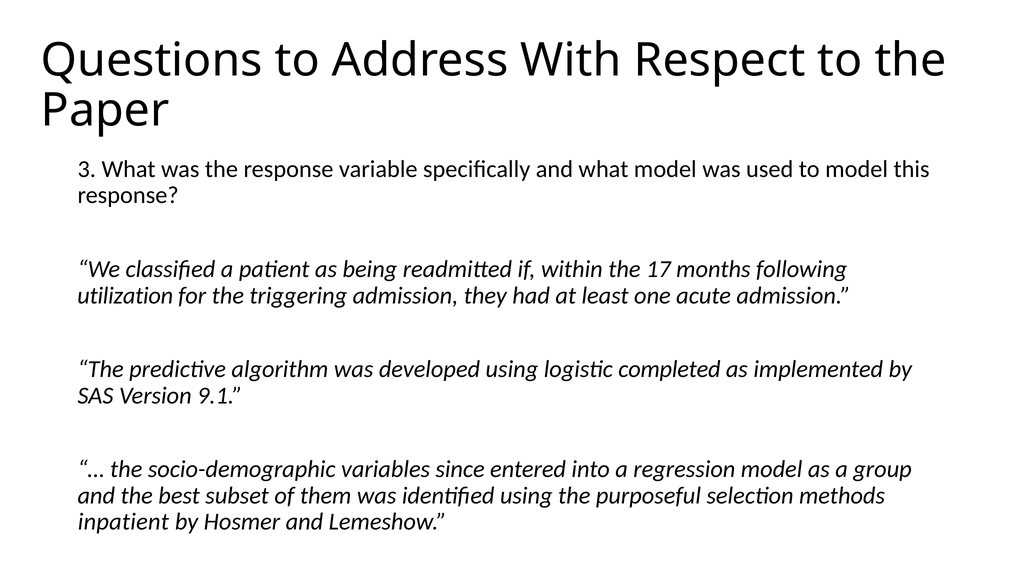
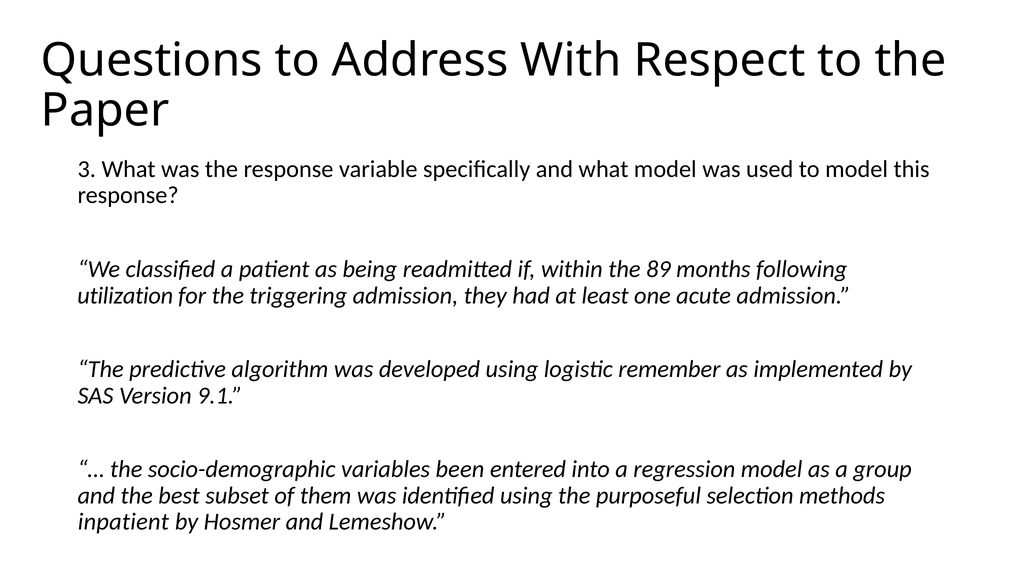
17: 17 -> 89
completed: completed -> remember
since: since -> been
